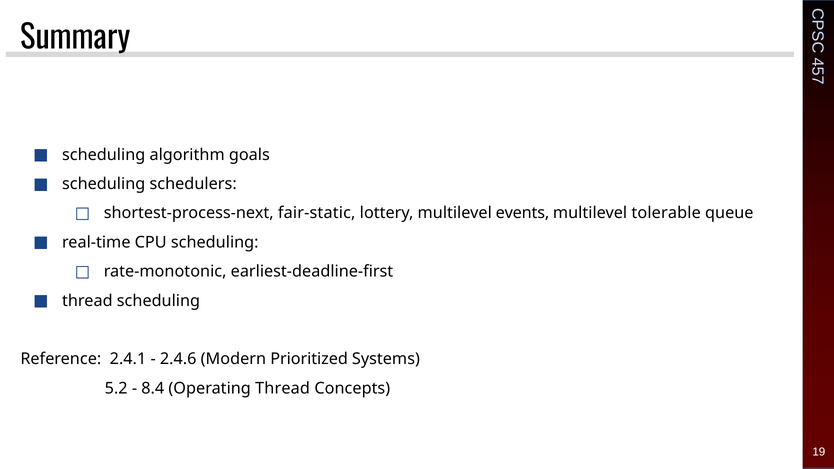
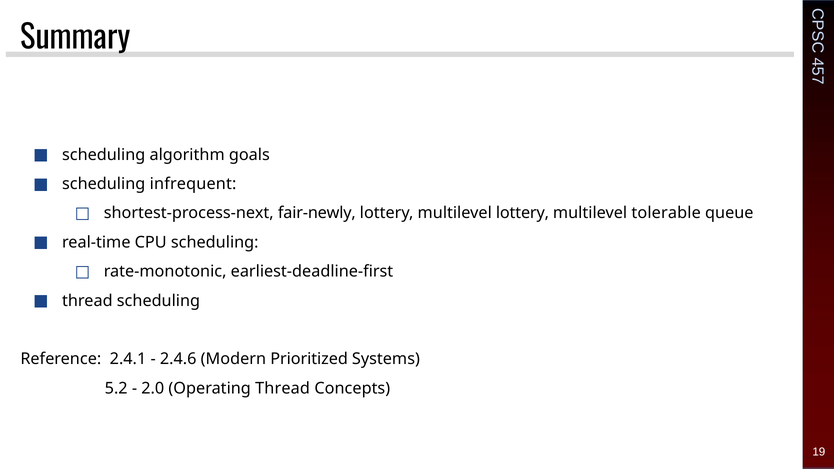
schedulers: schedulers -> infrequent
fair-static: fair-static -> fair-newly
multilevel events: events -> lottery
8.4: 8.4 -> 2.0
